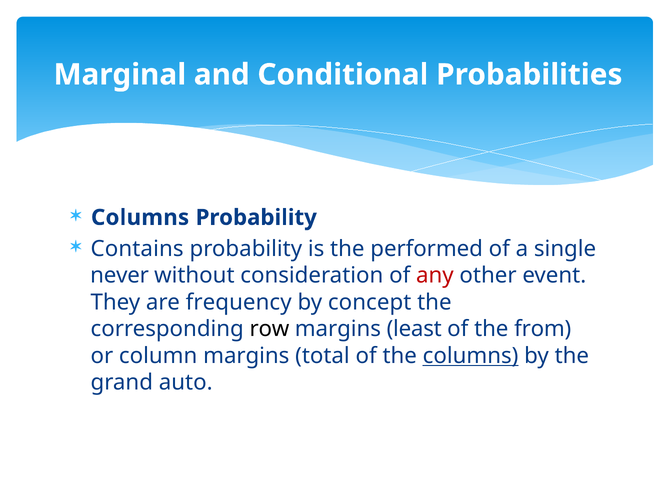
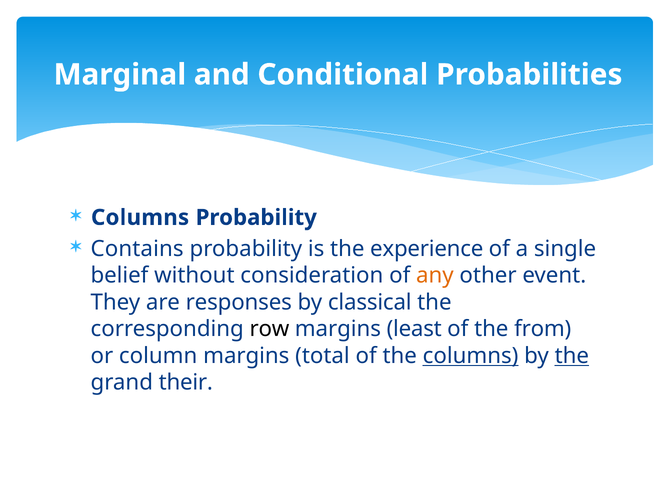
performed: performed -> experience
never: never -> belief
any colour: red -> orange
frequency: frequency -> responses
concept: concept -> classical
the at (572, 356) underline: none -> present
auto: auto -> their
